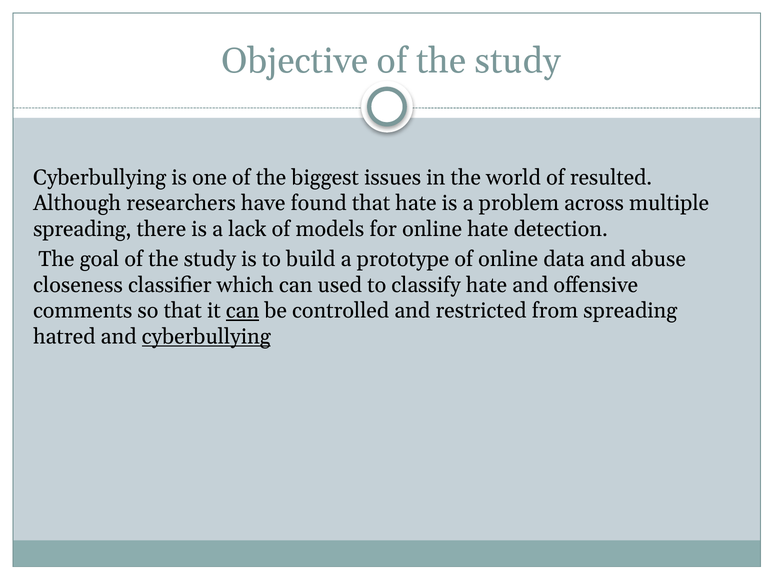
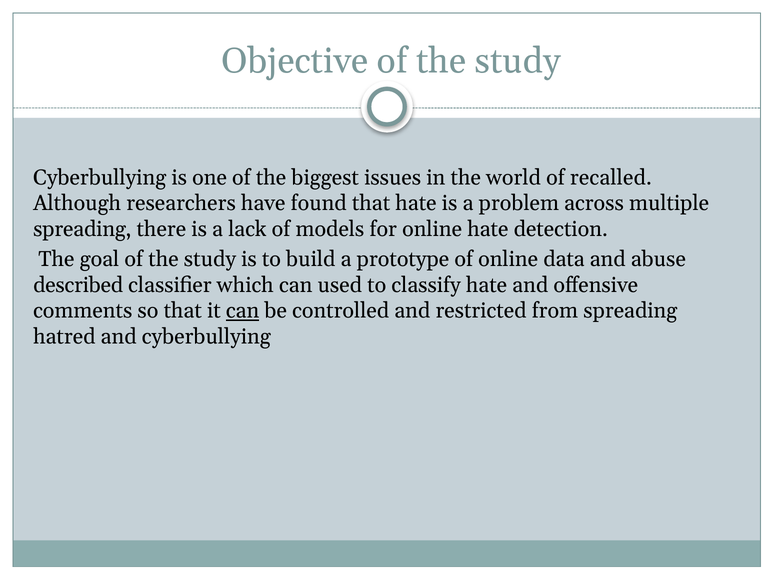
resulted: resulted -> recalled
closeness: closeness -> described
cyberbullying at (206, 337) underline: present -> none
